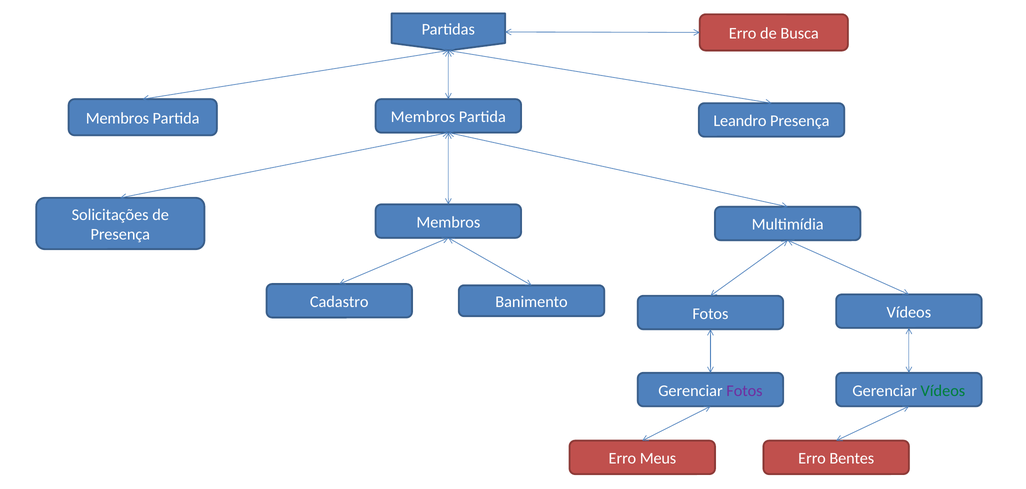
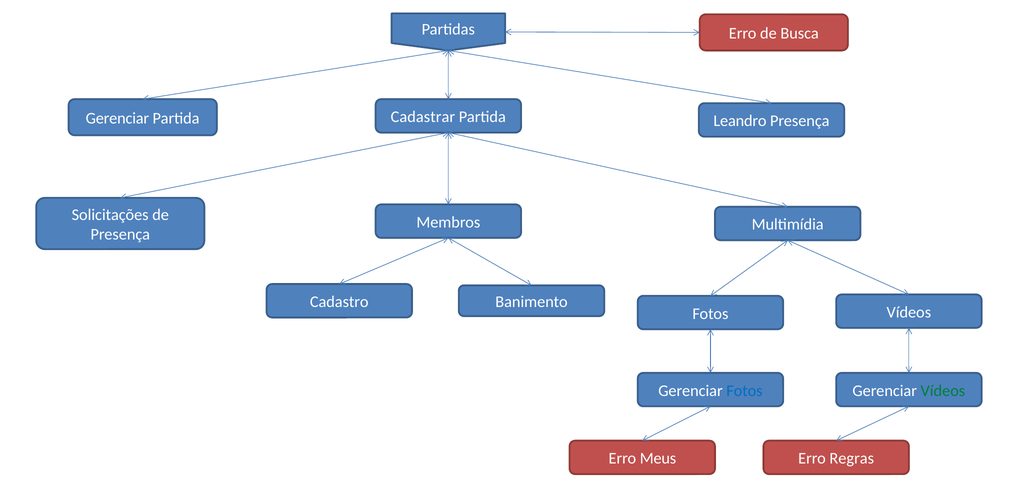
Membros at (117, 118): Membros -> Gerenciar
Partida Membros: Membros -> Cadastrar
Fotos at (744, 390) colour: purple -> blue
Bentes: Bentes -> Regras
